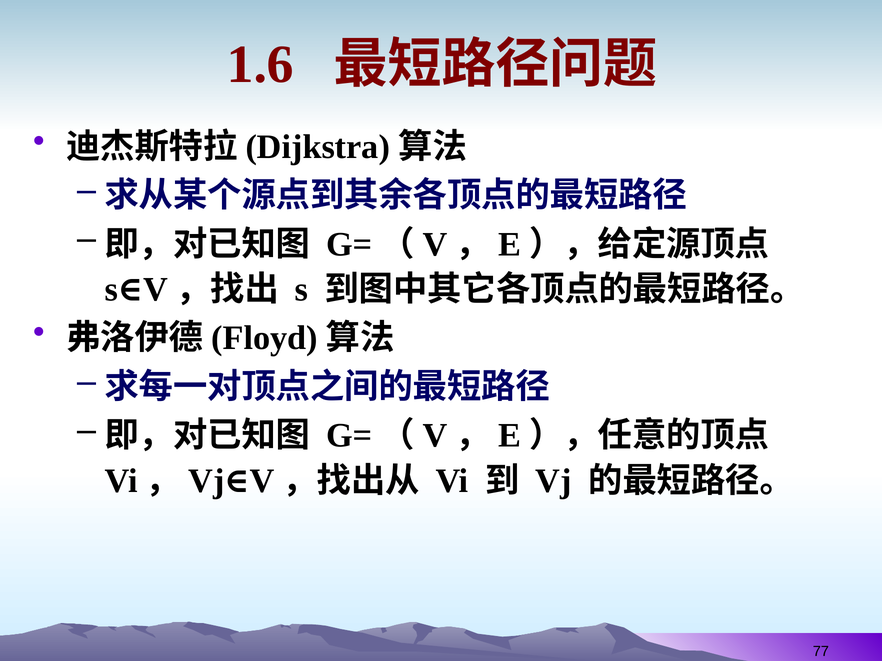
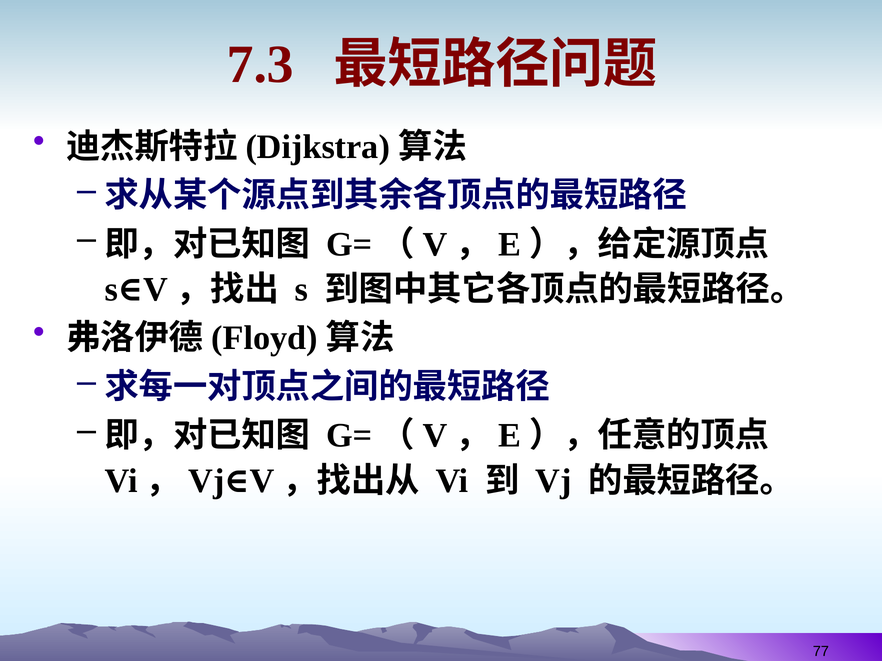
1.6: 1.6 -> 7.3
